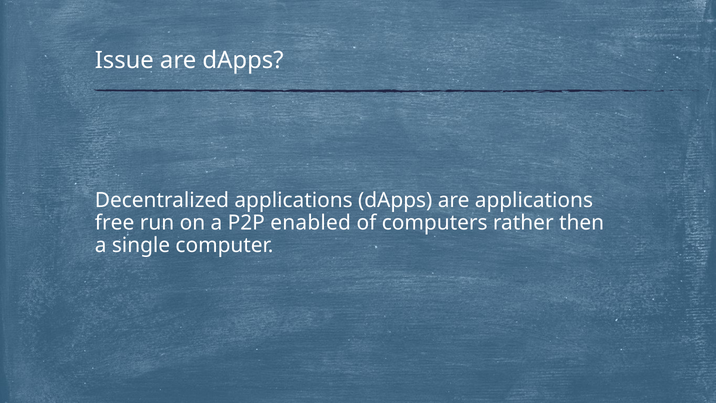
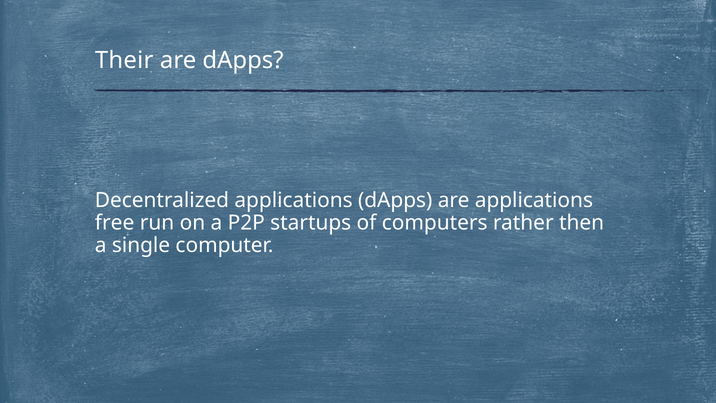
Issue: Issue -> Their
enabled: enabled -> startups
